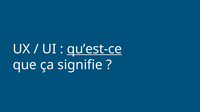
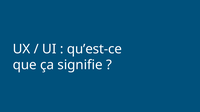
qu’est-ce underline: present -> none
